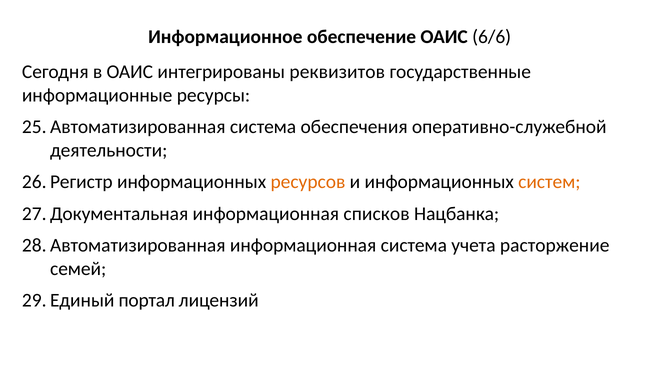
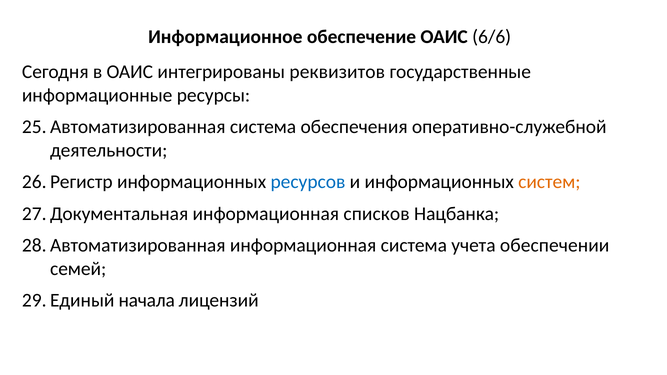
ресурсов colour: orange -> blue
расторжение: расторжение -> обеспечении
портал: портал -> начала
